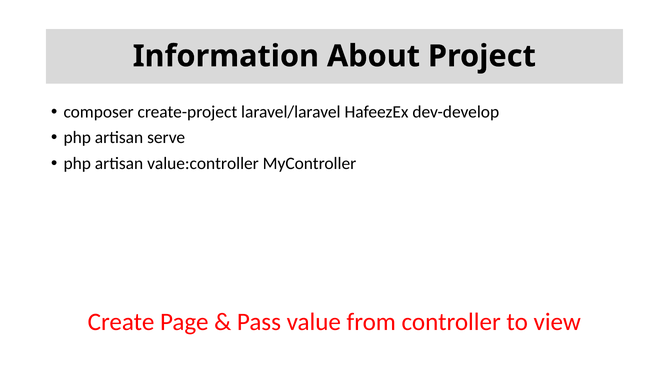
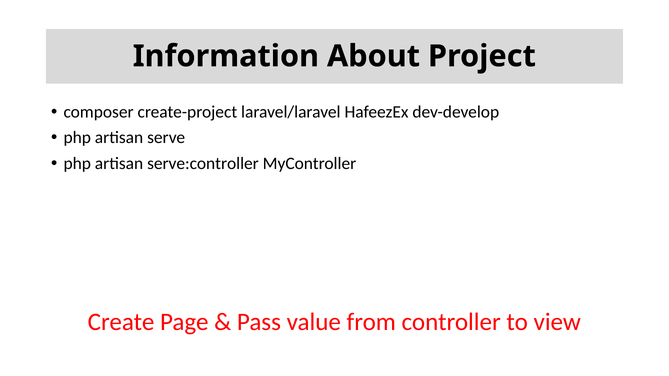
value:controller: value:controller -> serve:controller
